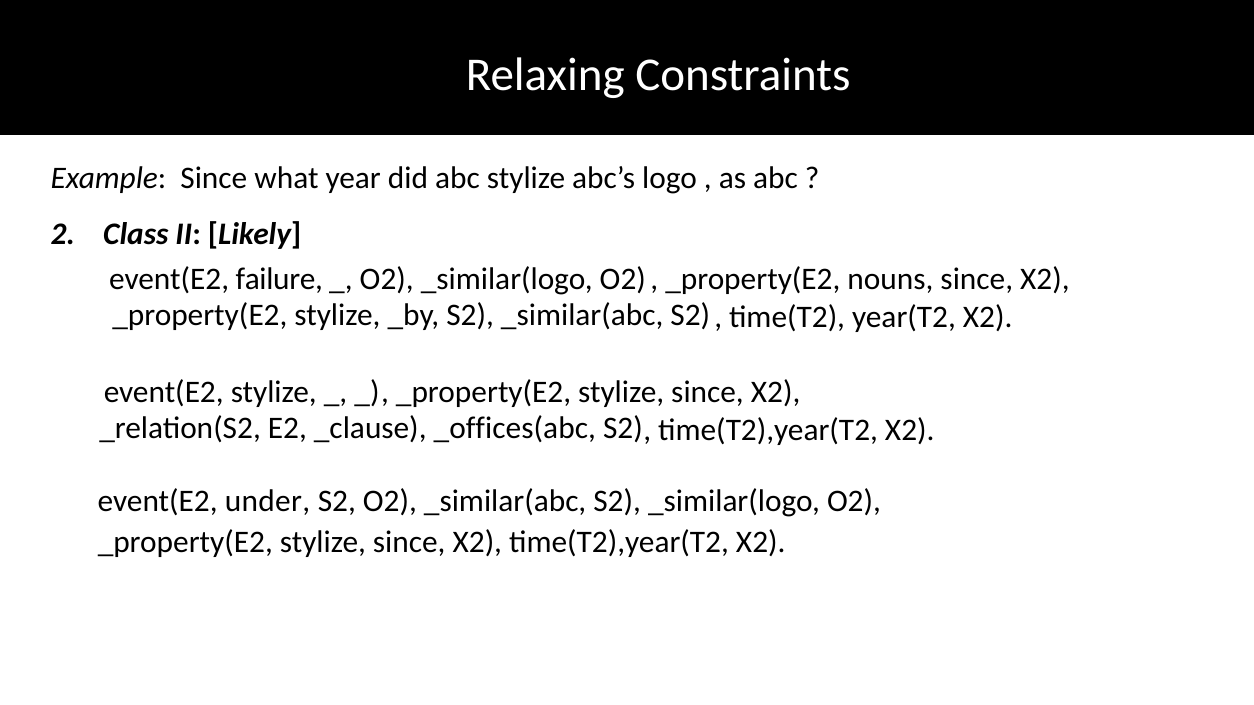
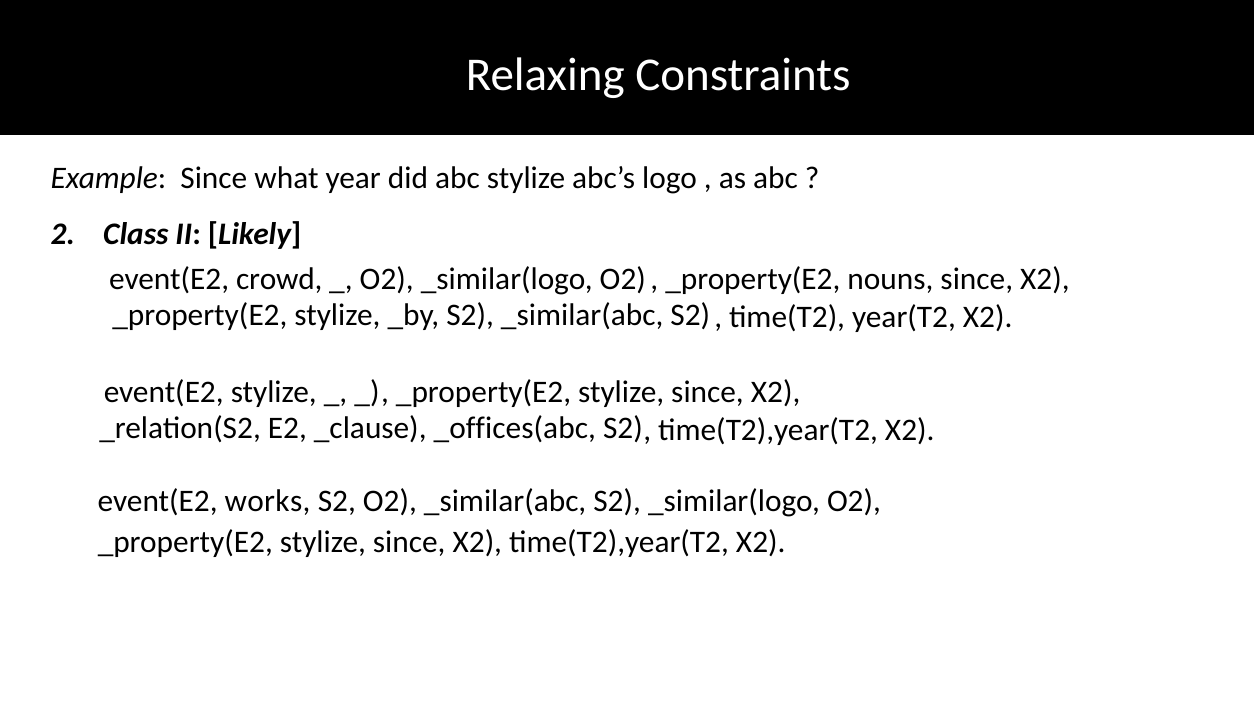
failure: failure -> crowd
under: under -> works
